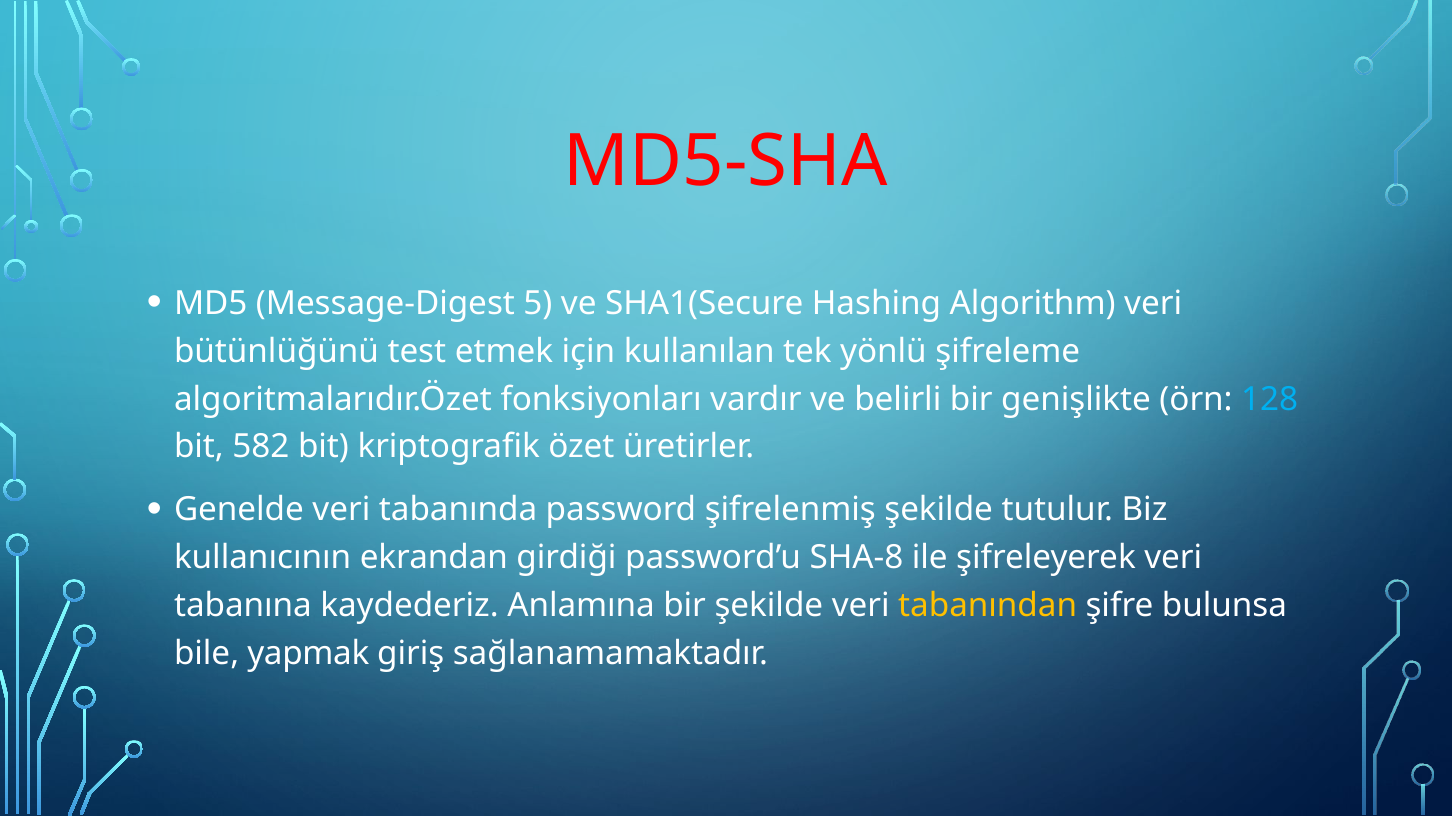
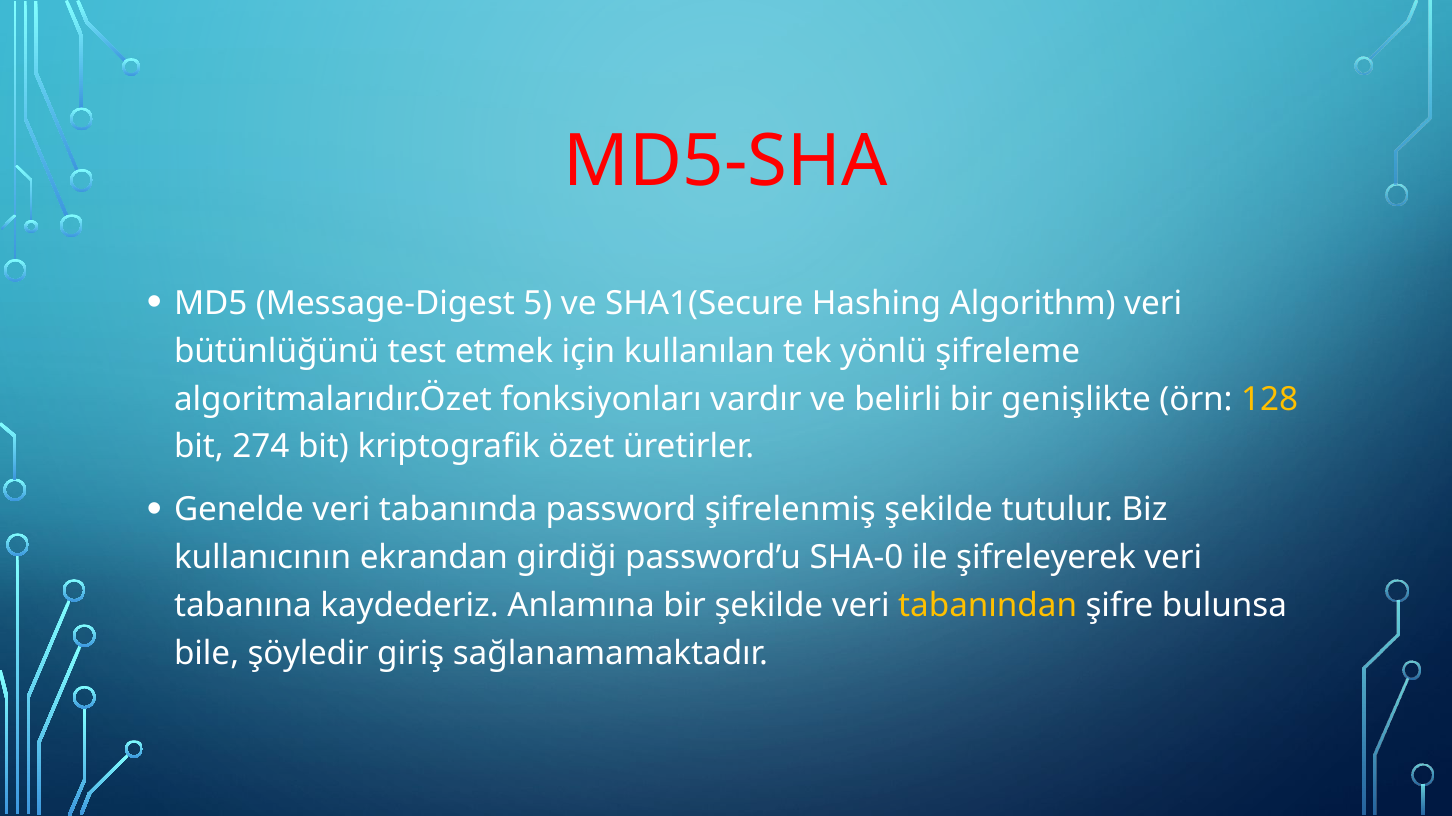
128 colour: light blue -> yellow
582: 582 -> 274
SHA-8: SHA-8 -> SHA-0
yapmak: yapmak -> şöyledir
